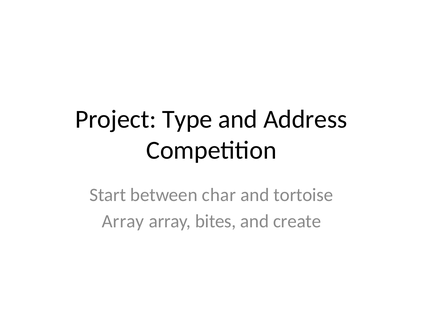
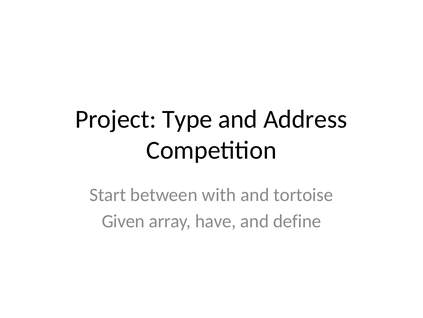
char: char -> with
Array at (123, 221): Array -> Given
bites: bites -> have
create: create -> define
